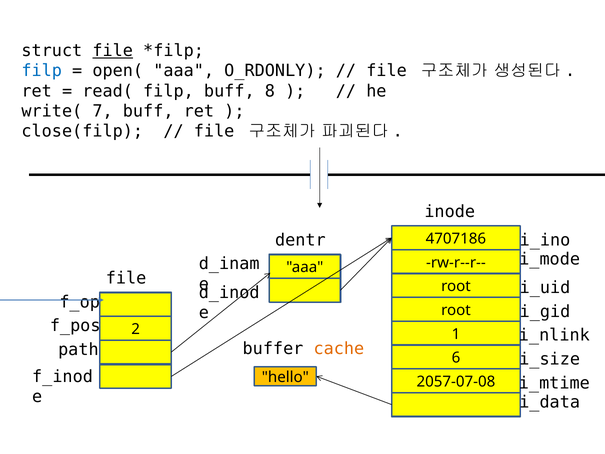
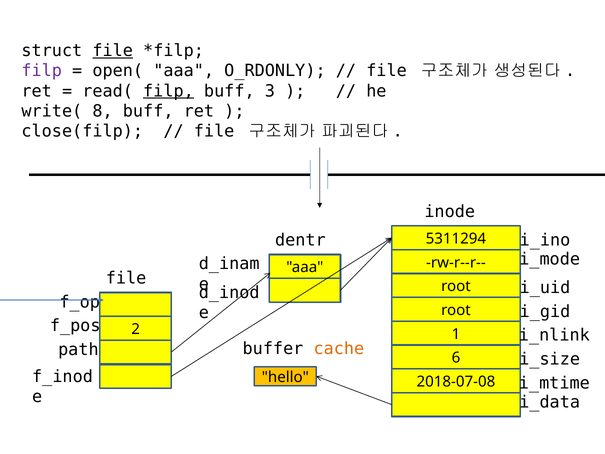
filp at (42, 71) colour: blue -> purple
filp at (168, 91) underline: none -> present
8: 8 -> 3
7: 7 -> 8
4707186: 4707186 -> 5311294
2057-07-08: 2057-07-08 -> 2018-07-08
